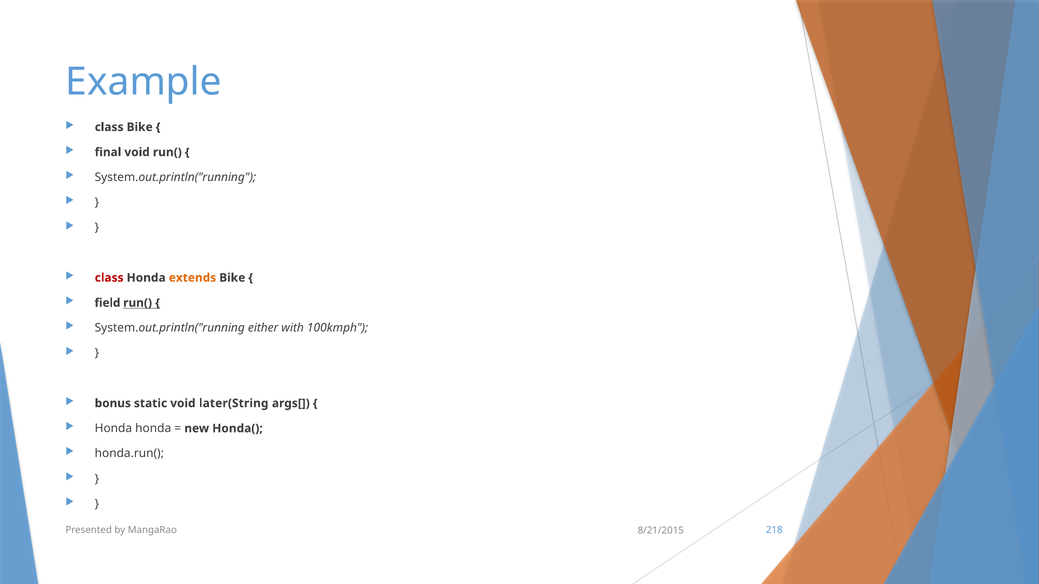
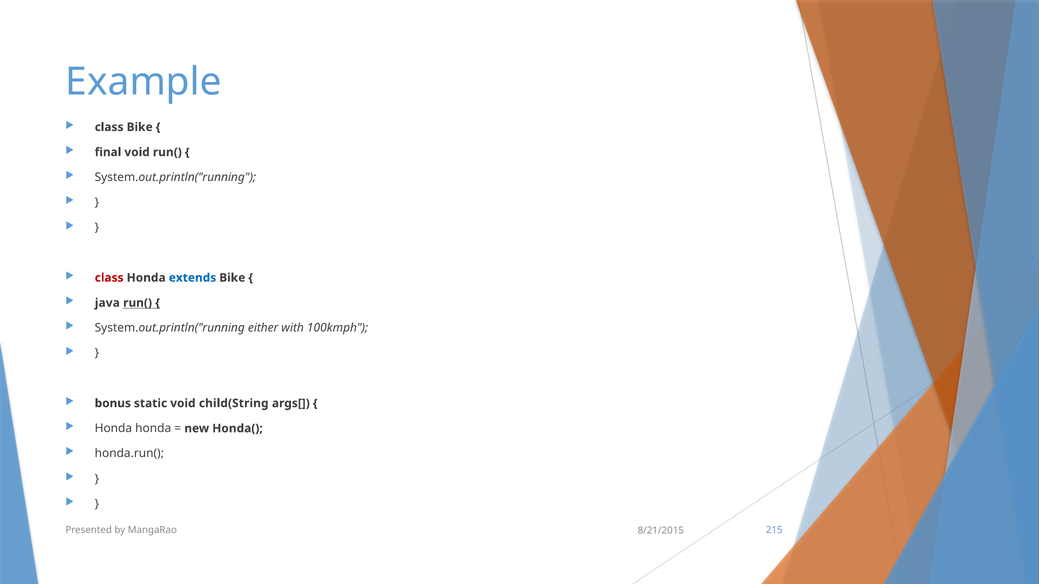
extends colour: orange -> blue
field: field -> java
later(String: later(String -> child(String
218: 218 -> 215
